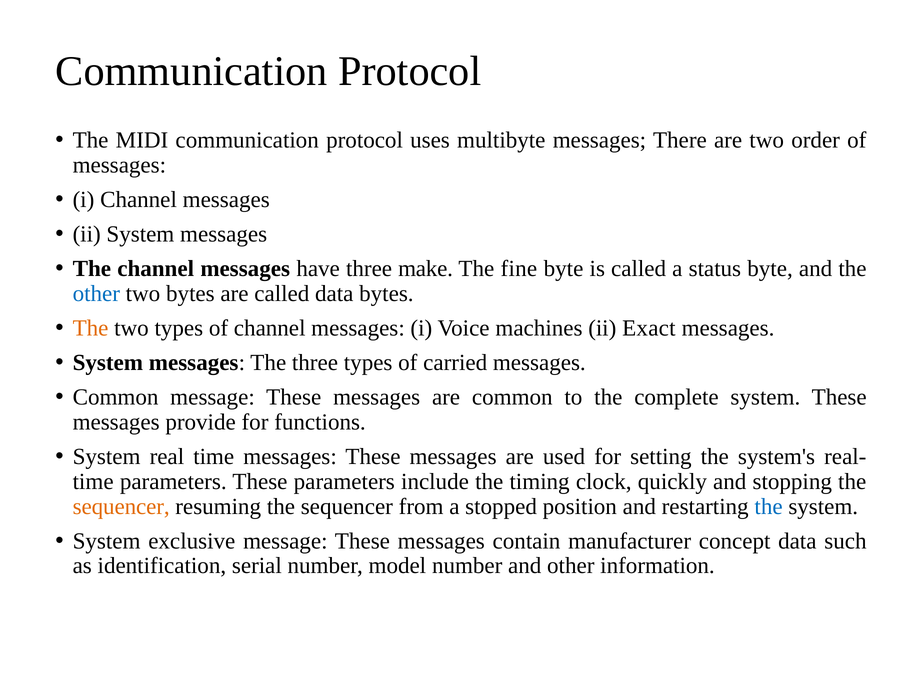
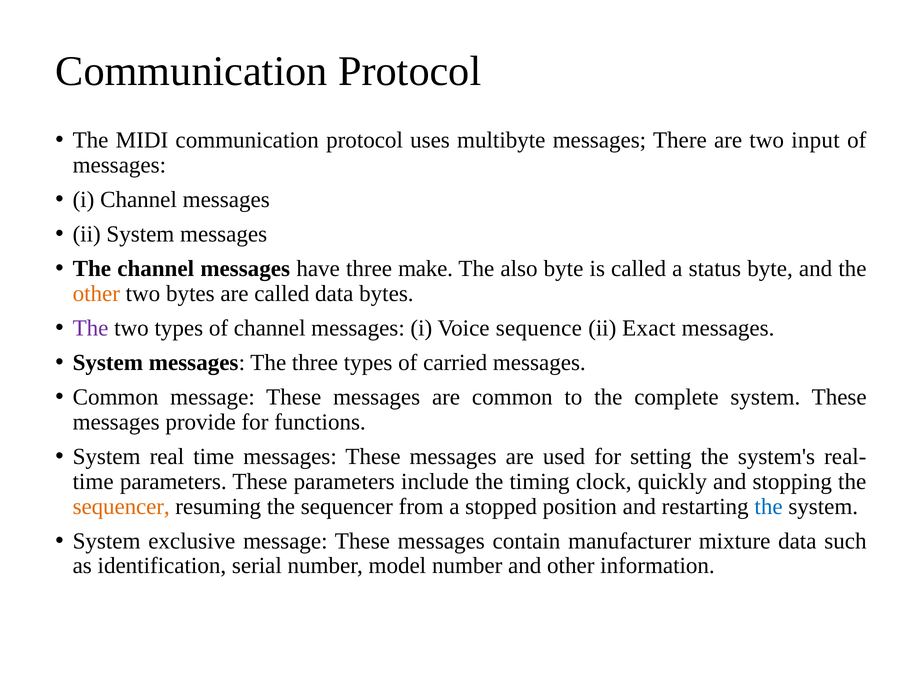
order: order -> input
fine: fine -> also
other at (96, 294) colour: blue -> orange
The at (91, 328) colour: orange -> purple
machines: machines -> sequence
concept: concept -> mixture
